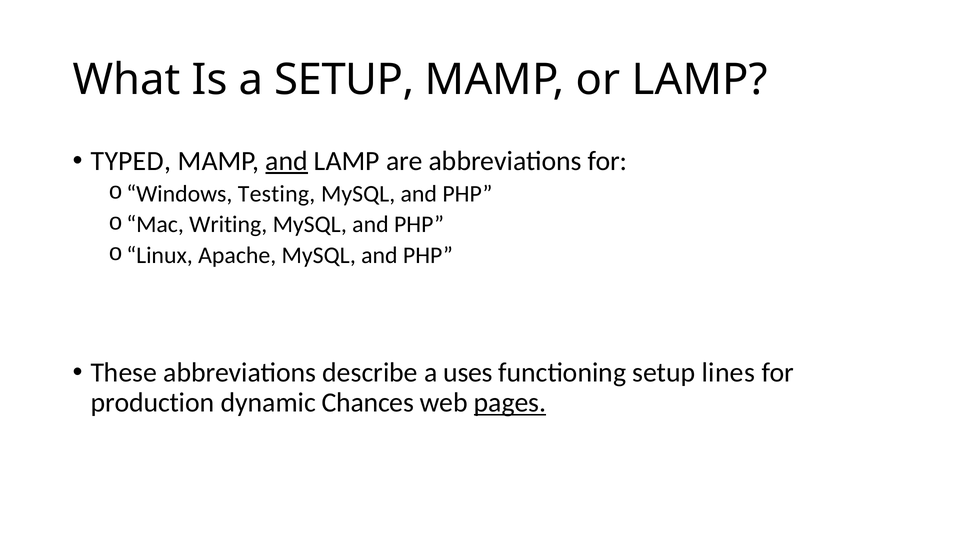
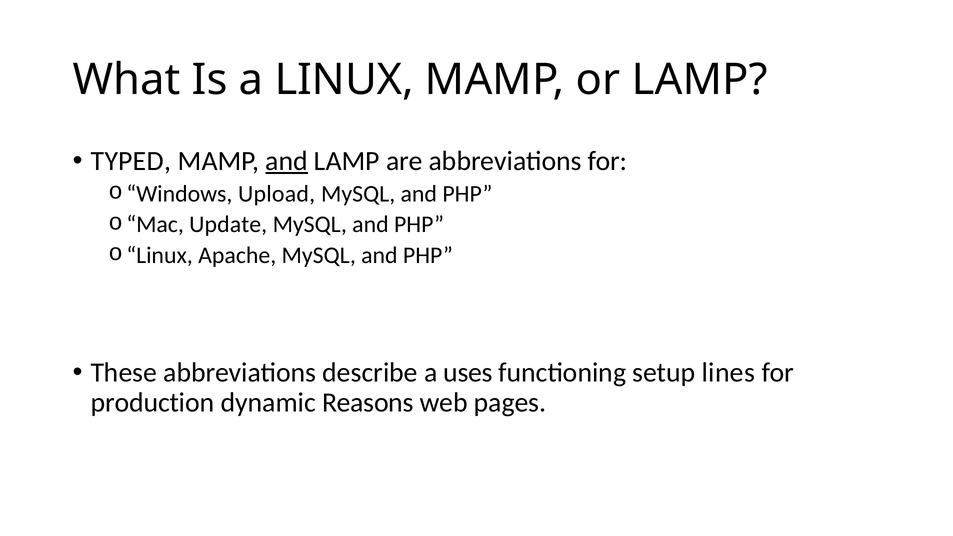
a SETUP: SETUP -> LINUX
Testing: Testing -> Upload
Writing: Writing -> Update
Chances: Chances -> Reasons
pages underline: present -> none
